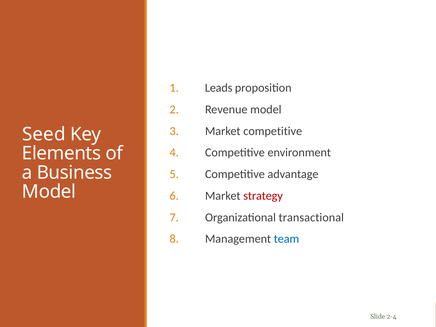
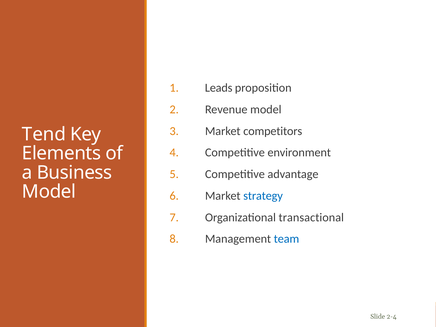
Market competitive: competitive -> competitors
Seed: Seed -> Tend
strategy colour: red -> blue
